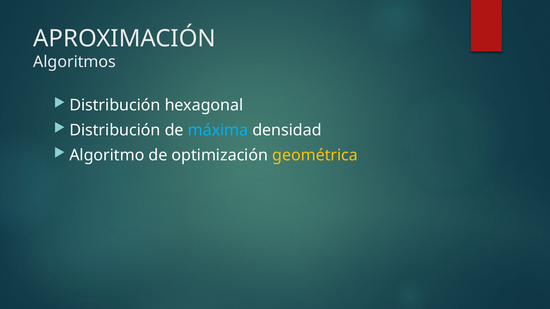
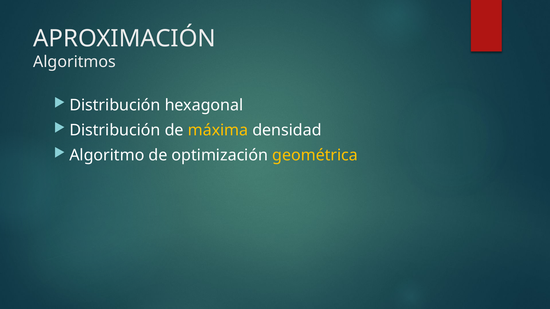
máxima colour: light blue -> yellow
